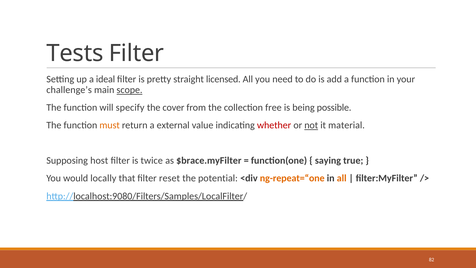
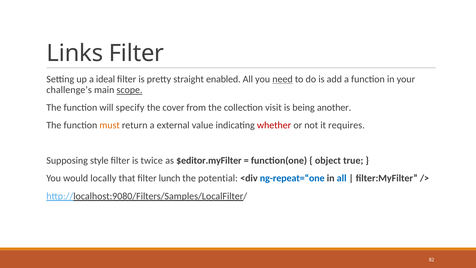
Tests: Tests -> Links
licensed: licensed -> enabled
need underline: none -> present
free: free -> visit
possible: possible -> another
not underline: present -> none
material: material -> requires
host: host -> style
$brace.myFilter: $brace.myFilter -> $editor.myFilter
saying: saying -> object
reset: reset -> lunch
ng-repeat=“one colour: orange -> blue
all at (342, 178) colour: orange -> blue
